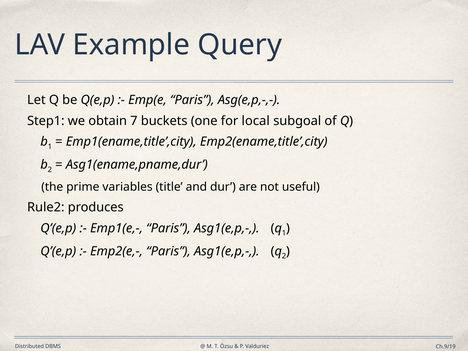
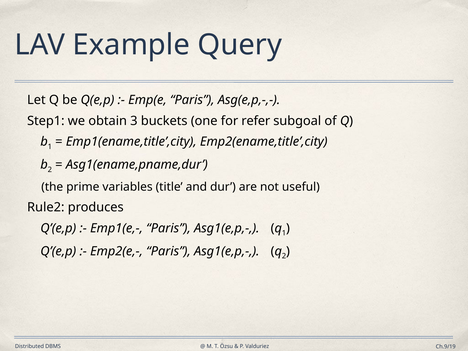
7: 7 -> 3
local: local -> refer
